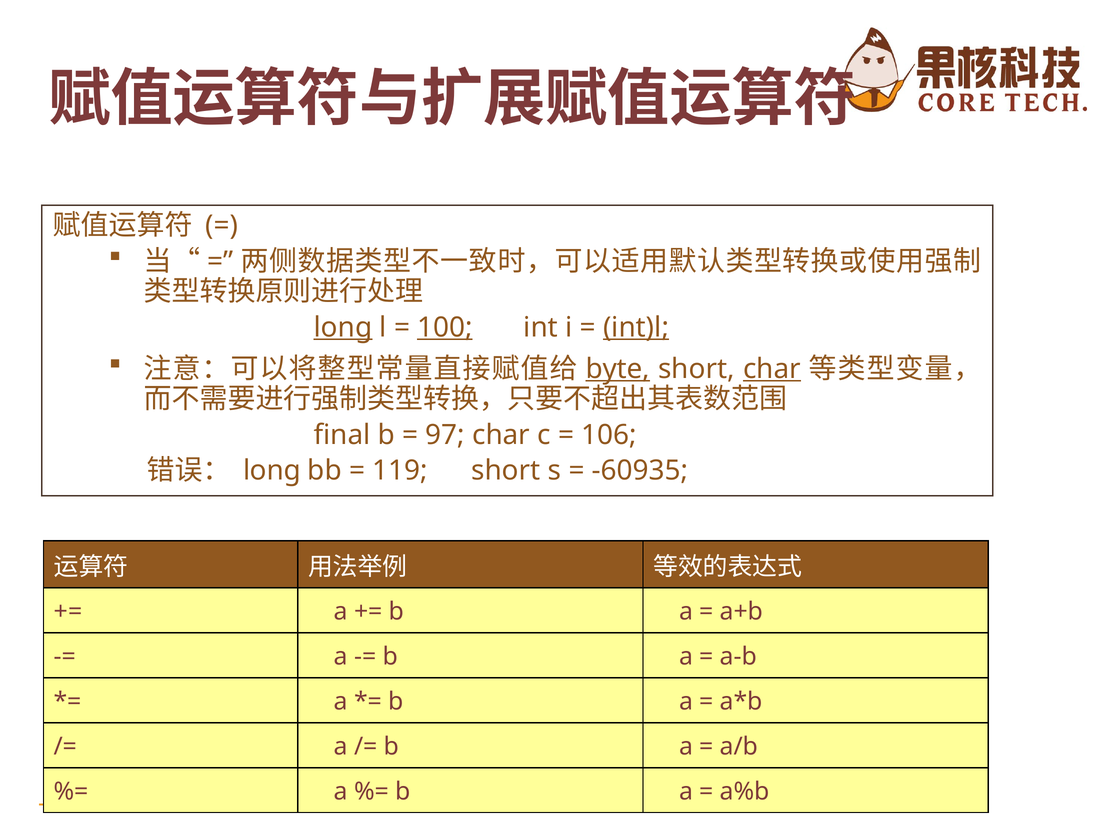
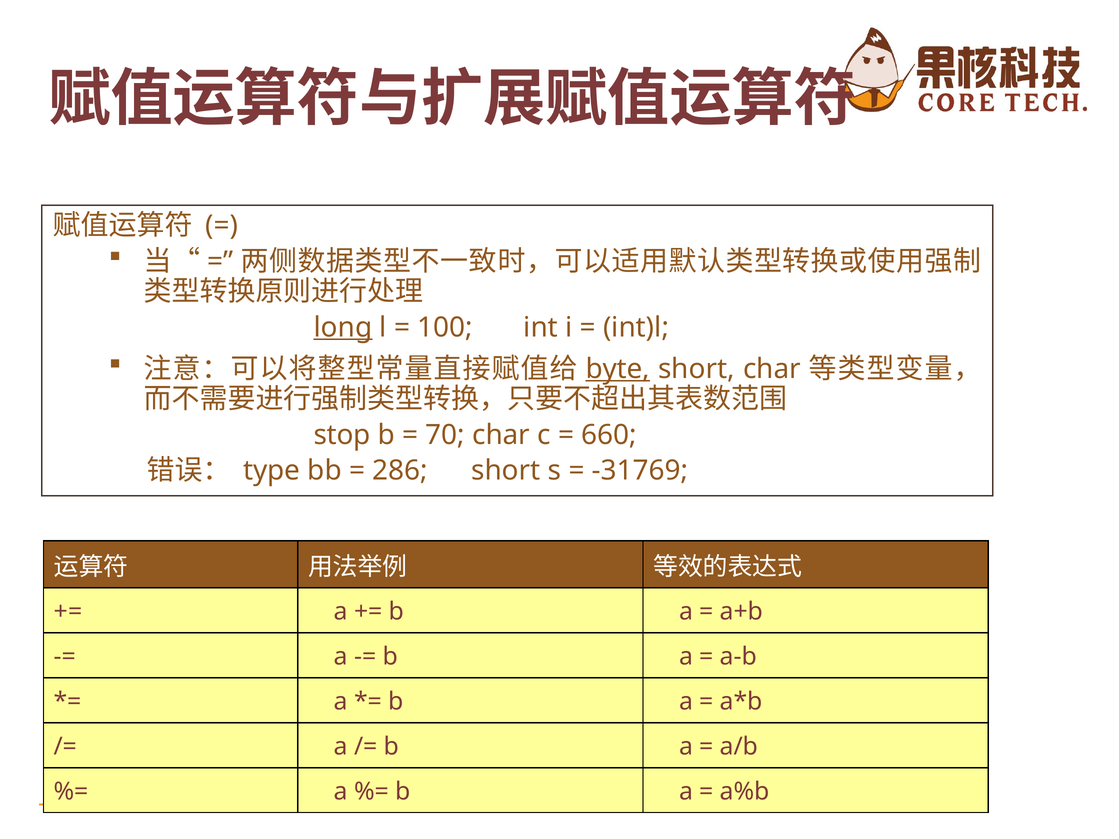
100 underline: present -> none
int)l underline: present -> none
char at (772, 369) underline: present -> none
final: final -> stop
97: 97 -> 70
106: 106 -> 660
long at (272, 471): long -> type
119: 119 -> 286
-60935: -60935 -> -31769
